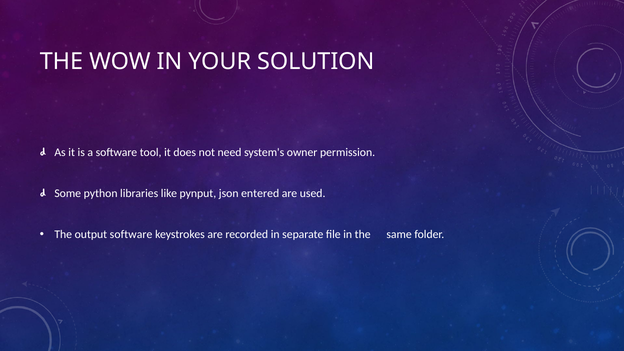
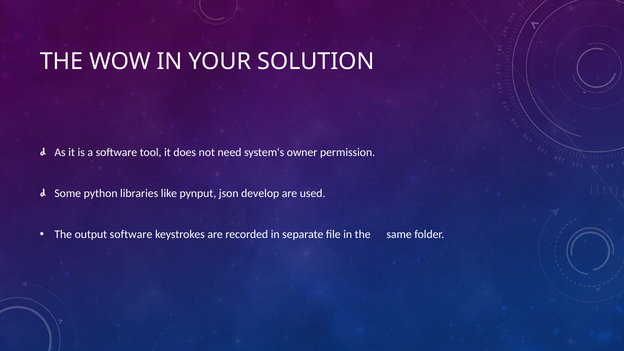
entered: entered -> develop
